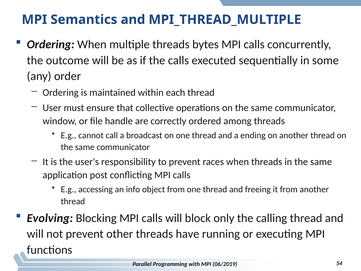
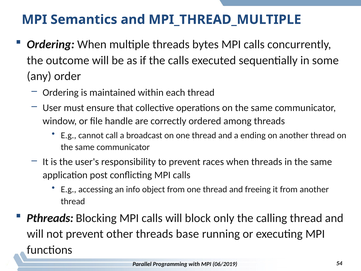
Evolving: Evolving -> Pthreads
have: have -> base
